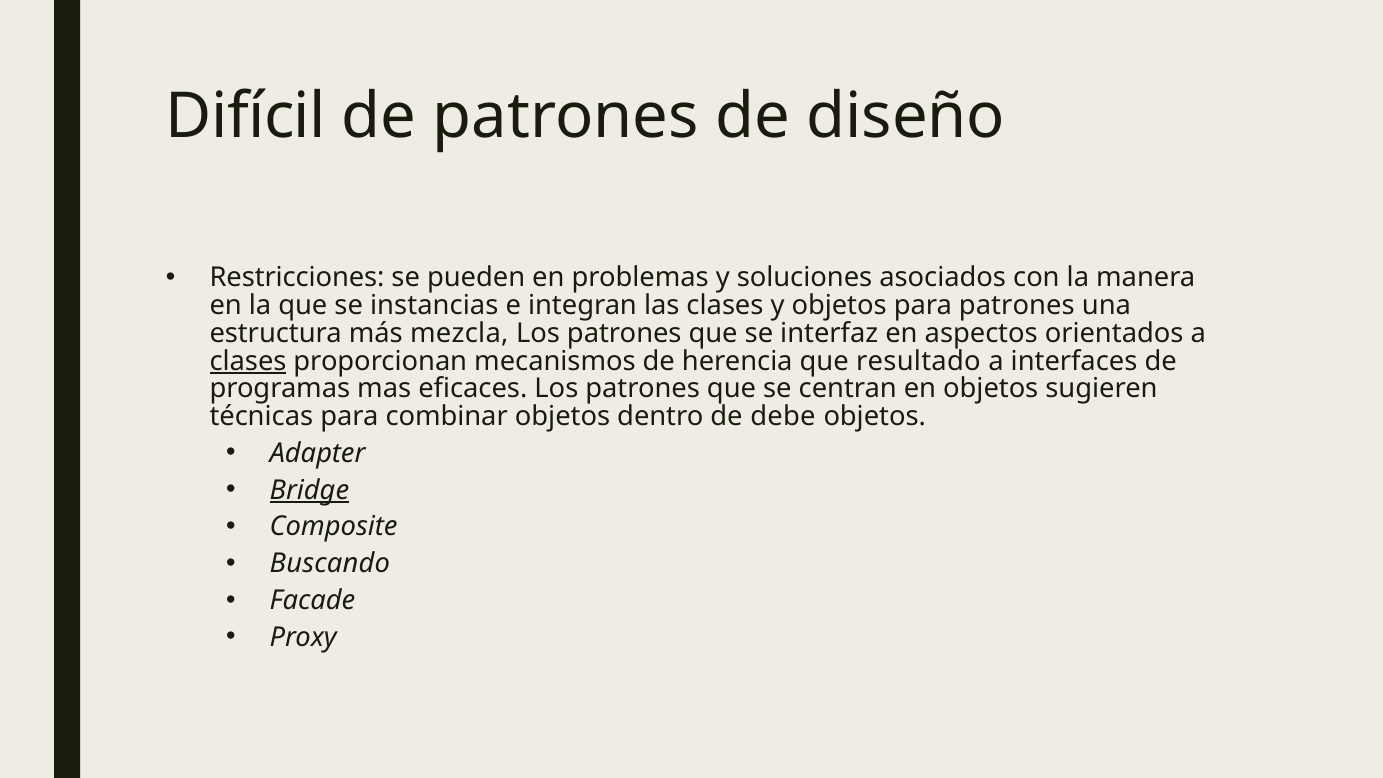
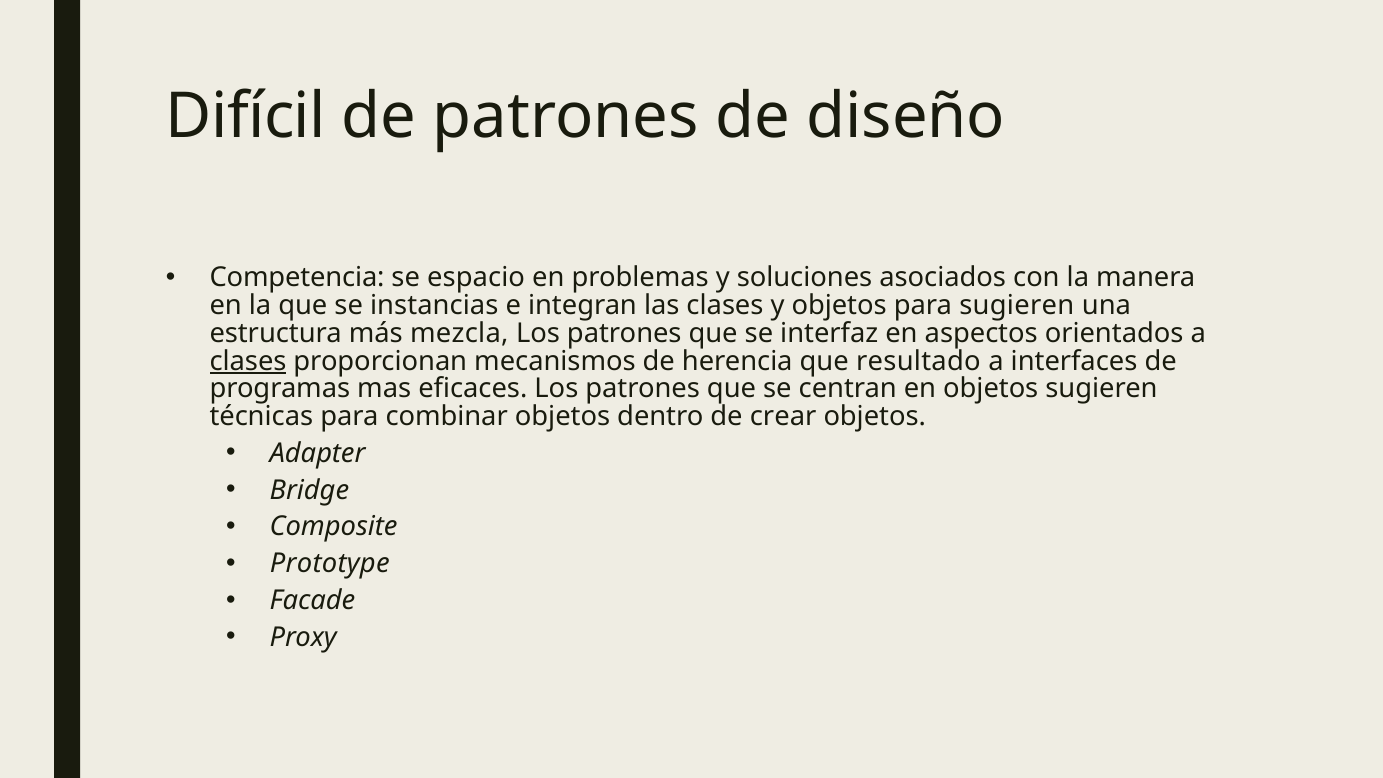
Restricciones: Restricciones -> Competencia
pueden: pueden -> espacio
para patrones: patrones -> sugieren
debe: debe -> crear
Bridge underline: present -> none
Buscando: Buscando -> Prototype
